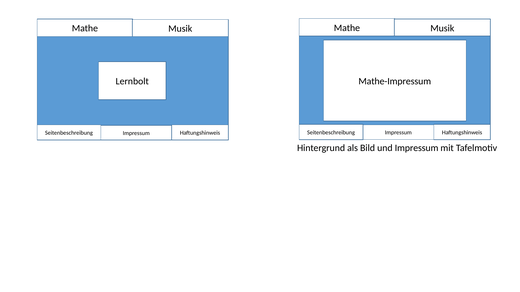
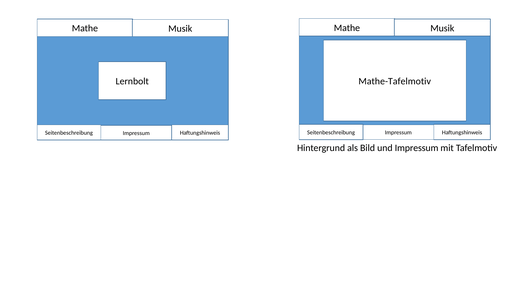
Mathe-Impressum: Mathe-Impressum -> Mathe-Tafelmotiv
